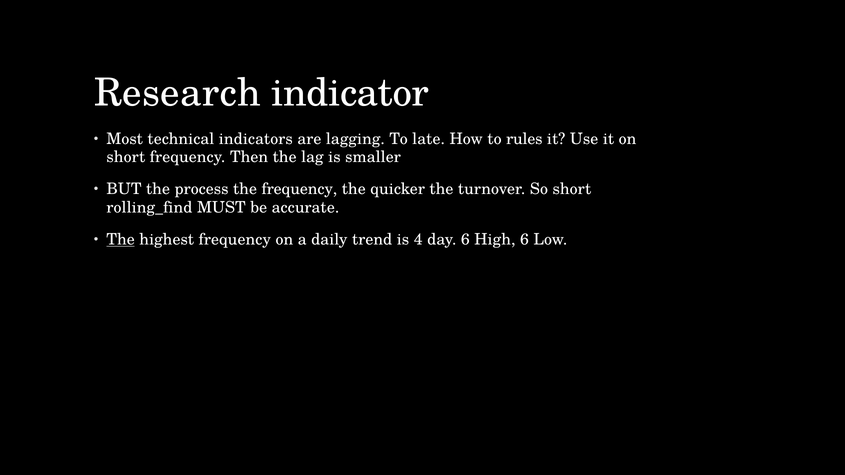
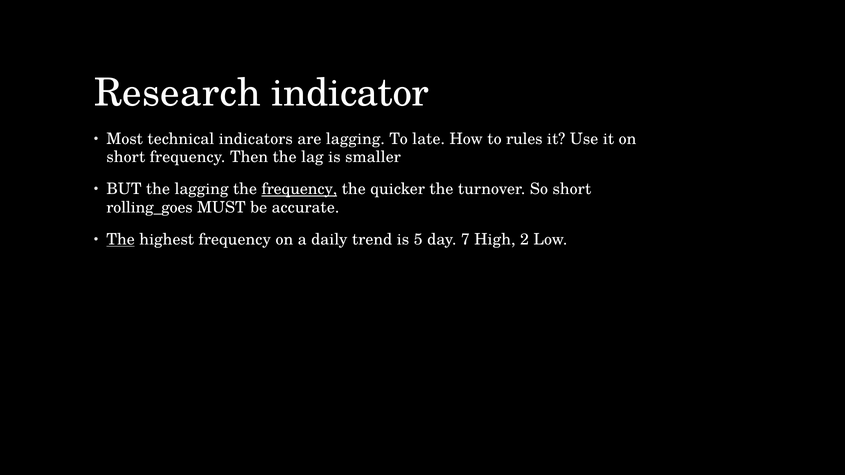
the process: process -> lagging
frequency at (299, 189) underline: none -> present
rolling_find: rolling_find -> rolling_goes
4: 4 -> 5
day 6: 6 -> 7
High 6: 6 -> 2
